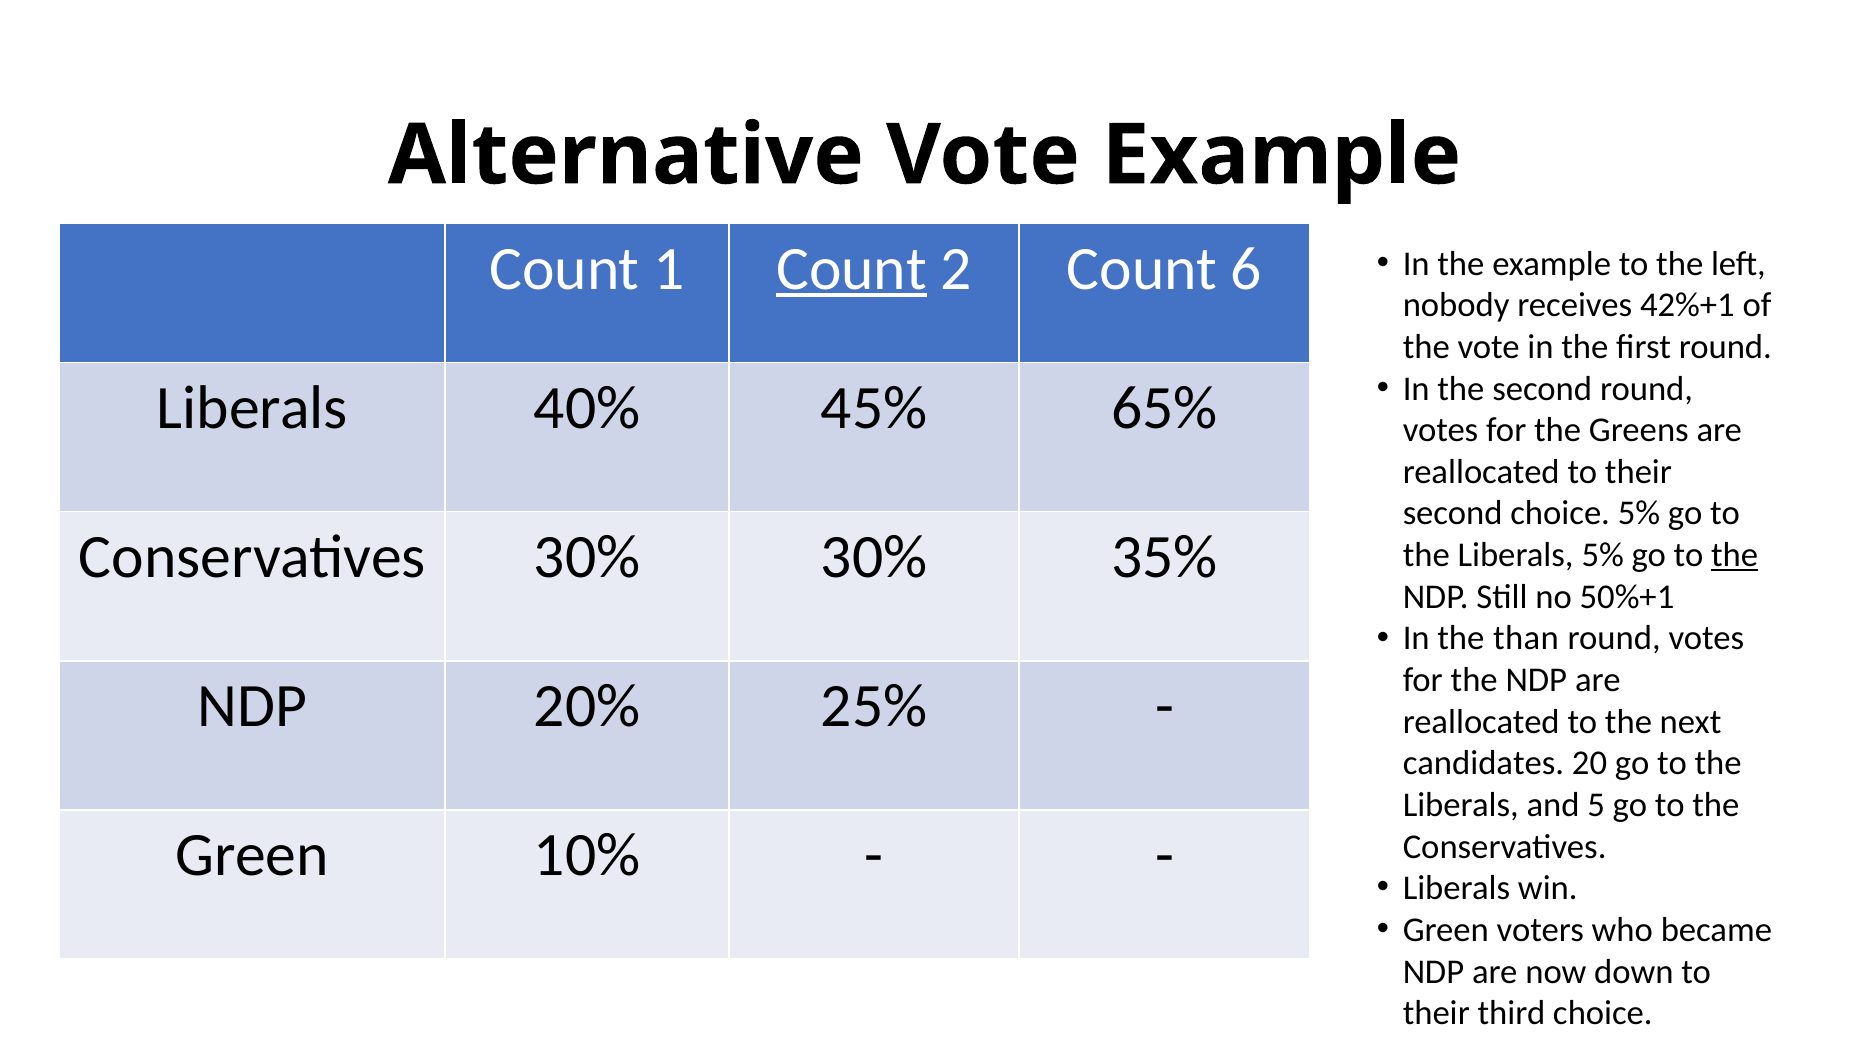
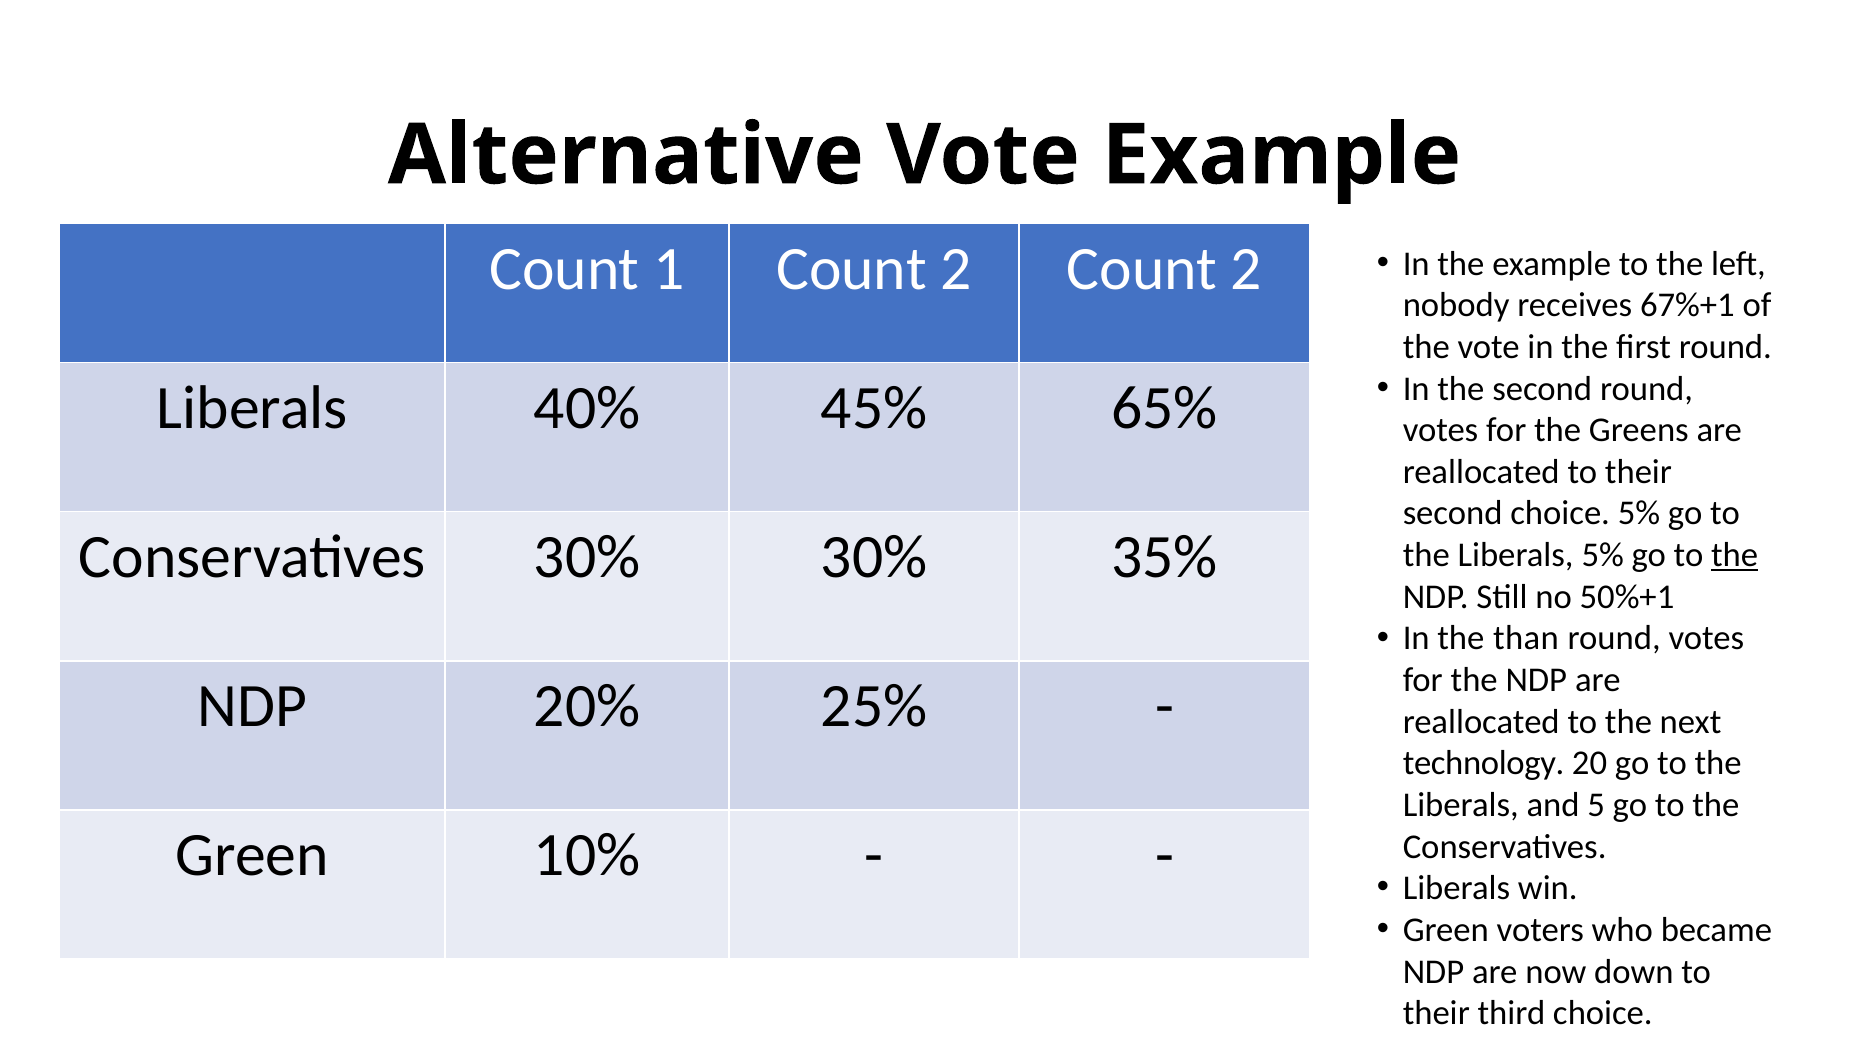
Count at (852, 269) underline: present -> none
2 Count 6: 6 -> 2
42%+1: 42%+1 -> 67%+1
candidates: candidates -> technology
